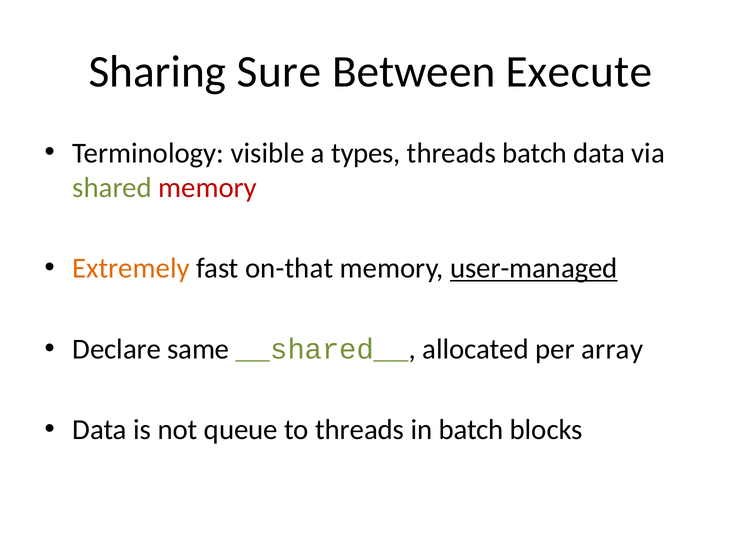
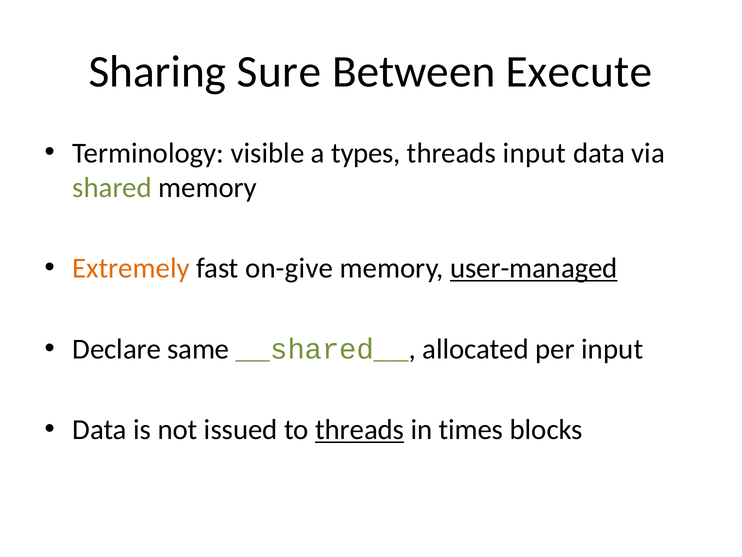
threads batch: batch -> input
memory at (208, 187) colour: red -> black
on-that: on-that -> on-give
per array: array -> input
queue: queue -> issued
threads at (360, 429) underline: none -> present
in batch: batch -> times
